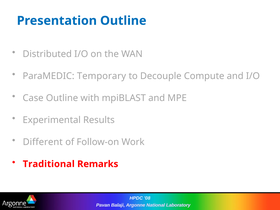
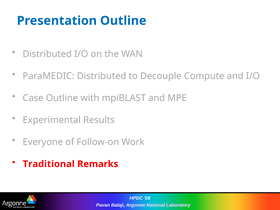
ParaMEDIC Temporary: Temporary -> Distributed
Different: Different -> Everyone
